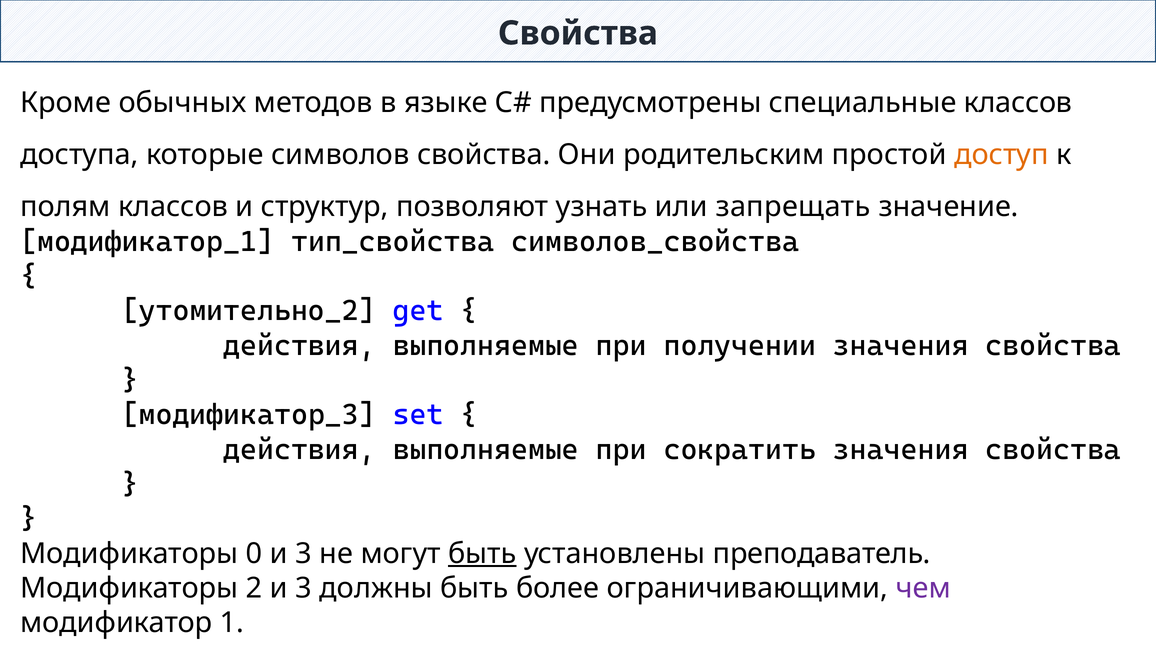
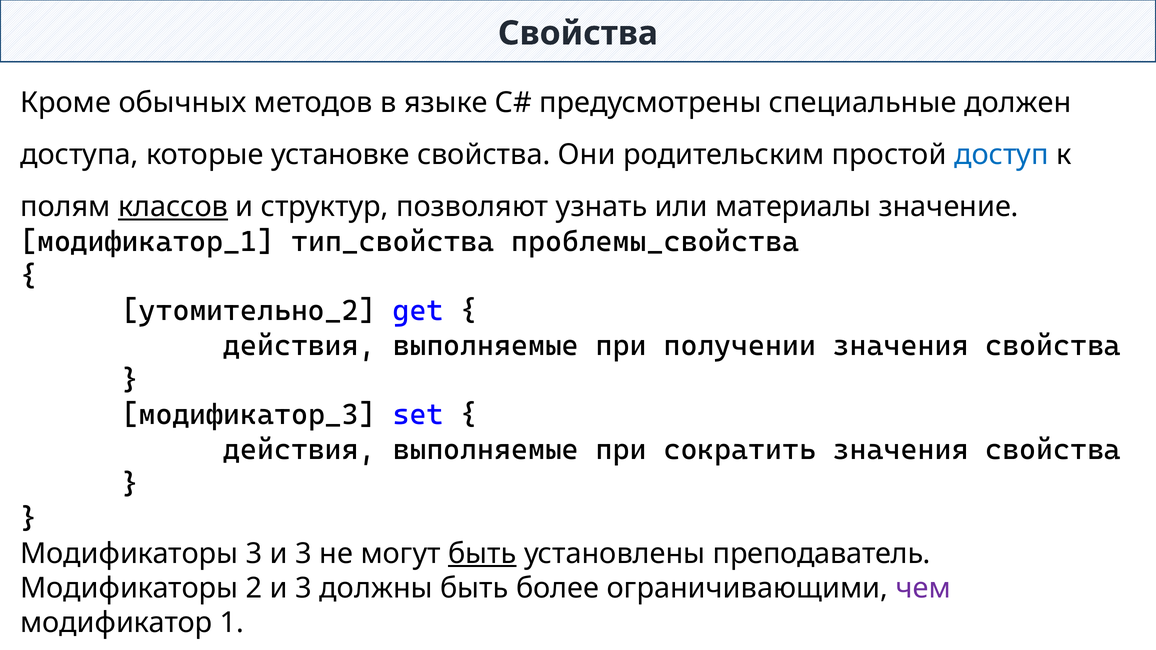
специальные классов: классов -> должен
символов: символов -> установке
доступ colour: orange -> blue
классов at (173, 207) underline: none -> present
запрещать: запрещать -> материалы
символов_свойства: символов_свойства -> проблемы_свойства
Модификаторы 0: 0 -> 3
